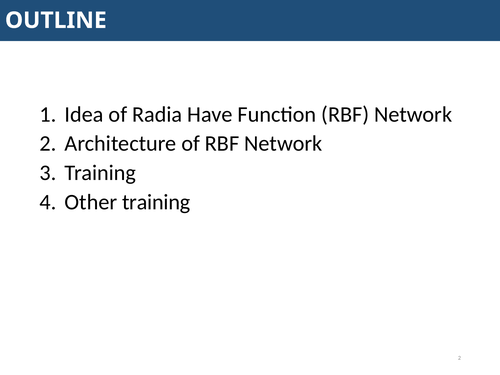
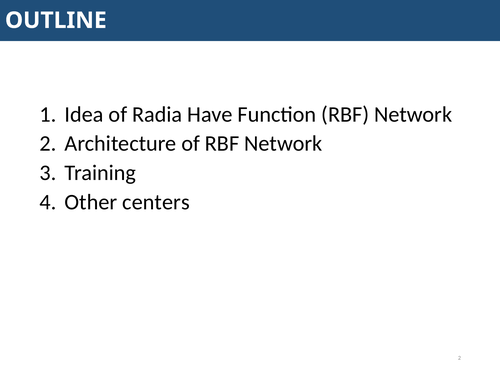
Other training: training -> centers
